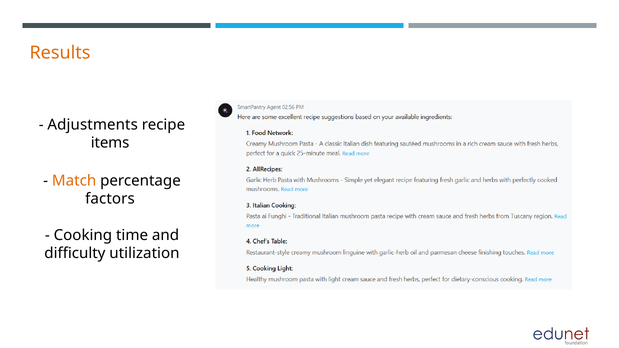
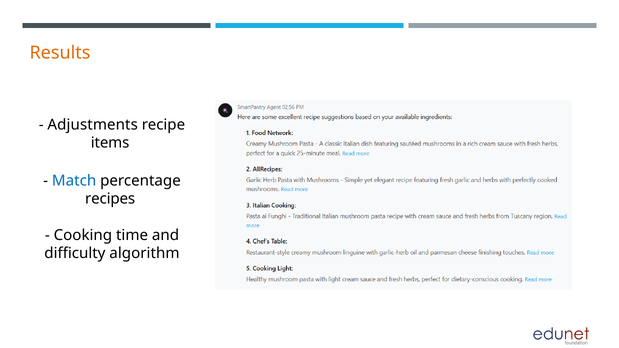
Match colour: orange -> blue
factors: factors -> recipes
utilization: utilization -> algorithm
